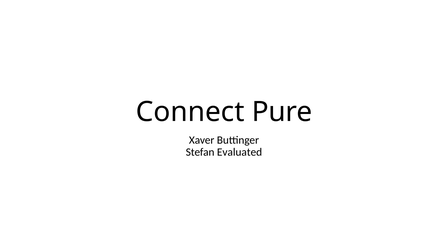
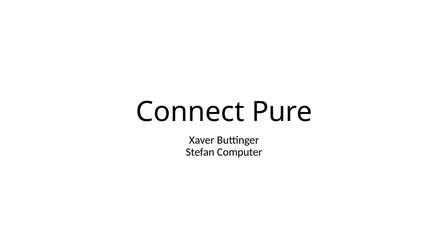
Evaluated: Evaluated -> Computer
